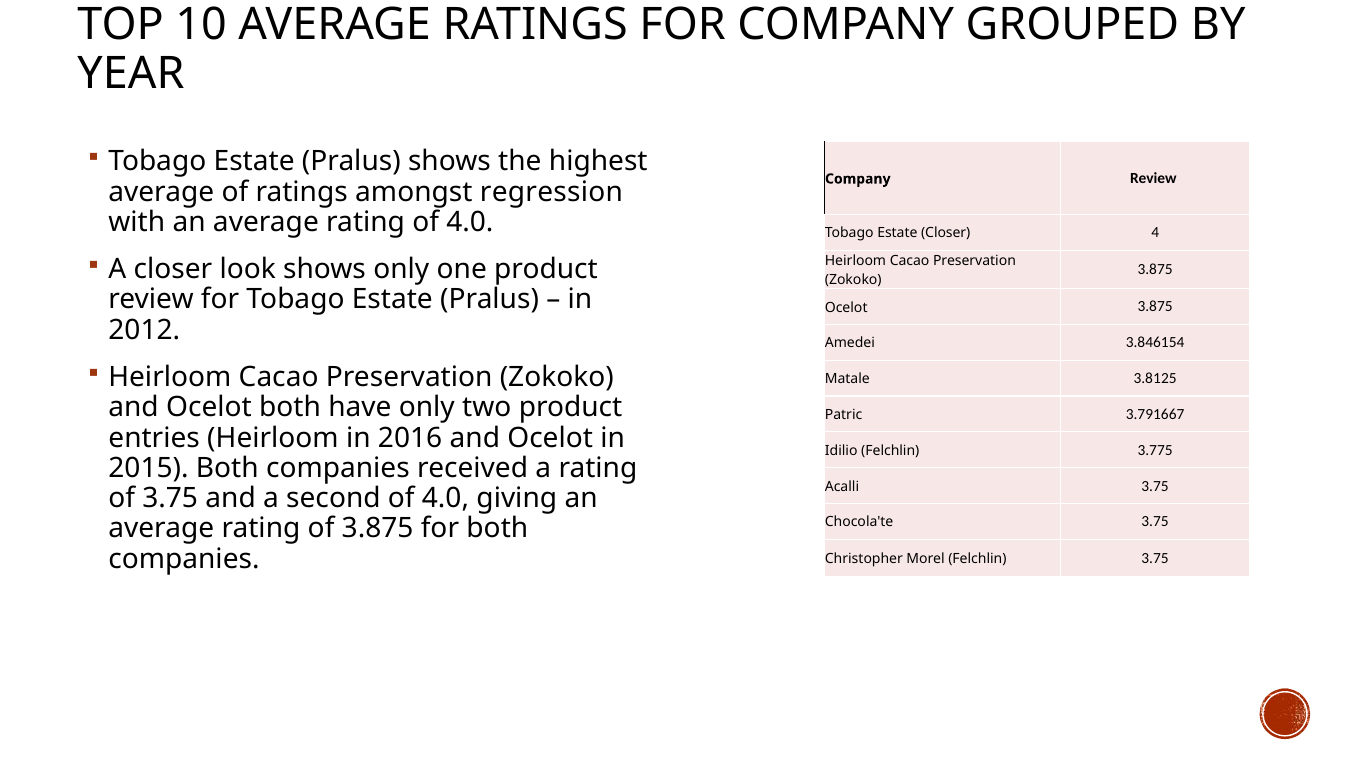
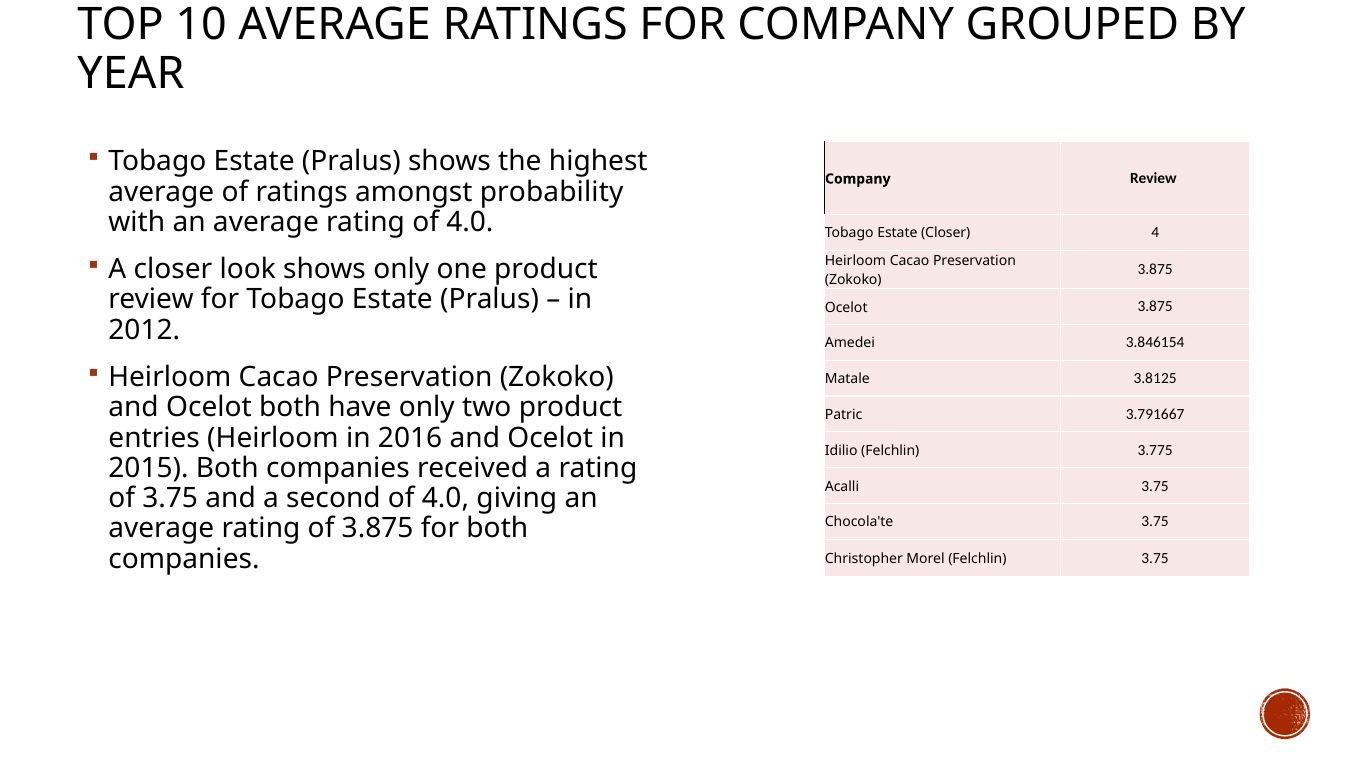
regression: regression -> probability
